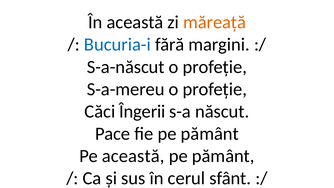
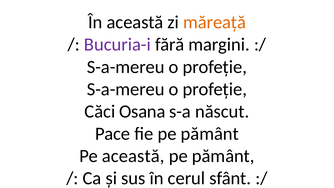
Bucuria-i colour: blue -> purple
S-a-născut at (126, 67): S-a-născut -> S-a-mereu
Îngerii: Îngerii -> Osana
